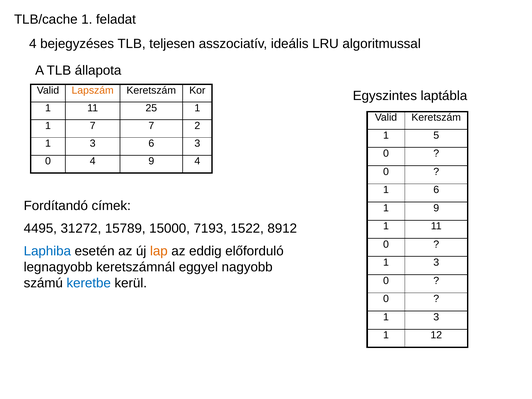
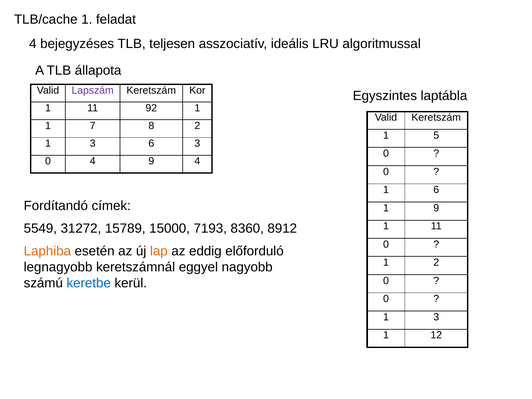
Lapszám colour: orange -> purple
25: 25 -> 92
7 7: 7 -> 8
4495: 4495 -> 5549
1522: 1522 -> 8360
Laphiba colour: blue -> orange
3 at (436, 262): 3 -> 2
